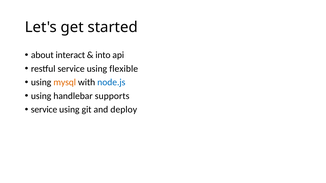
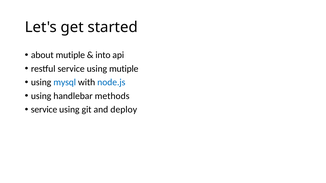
about interact: interact -> mutiple
using flexible: flexible -> mutiple
mysql colour: orange -> blue
supports: supports -> methods
